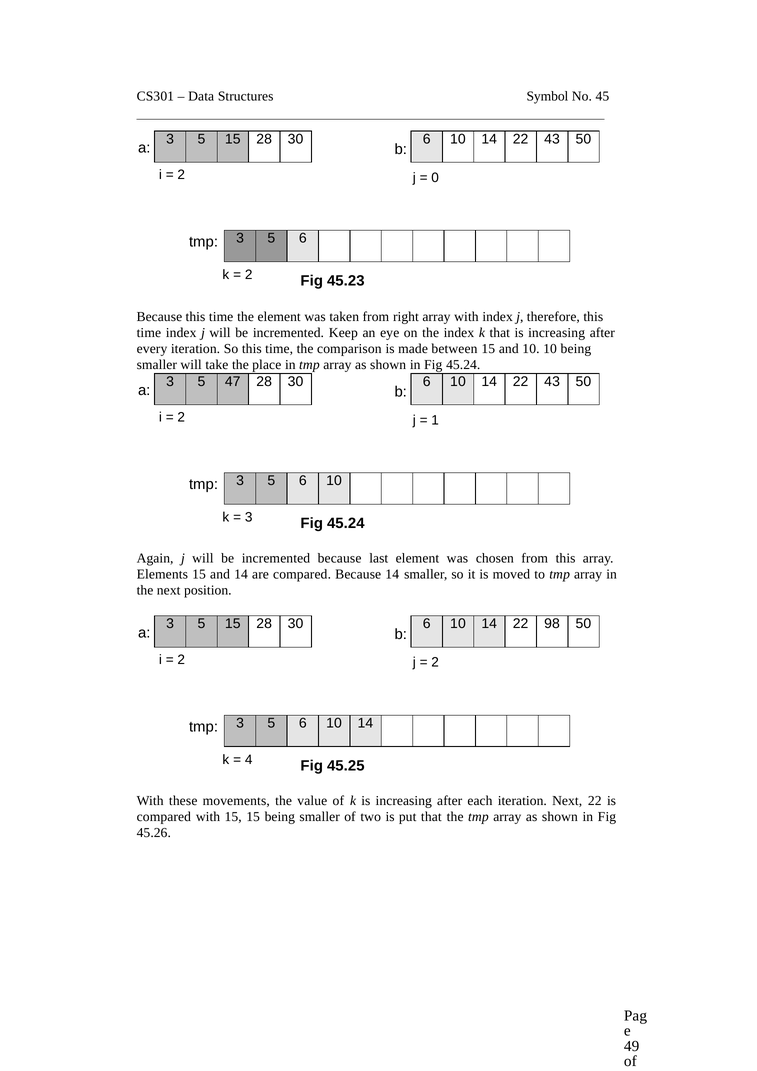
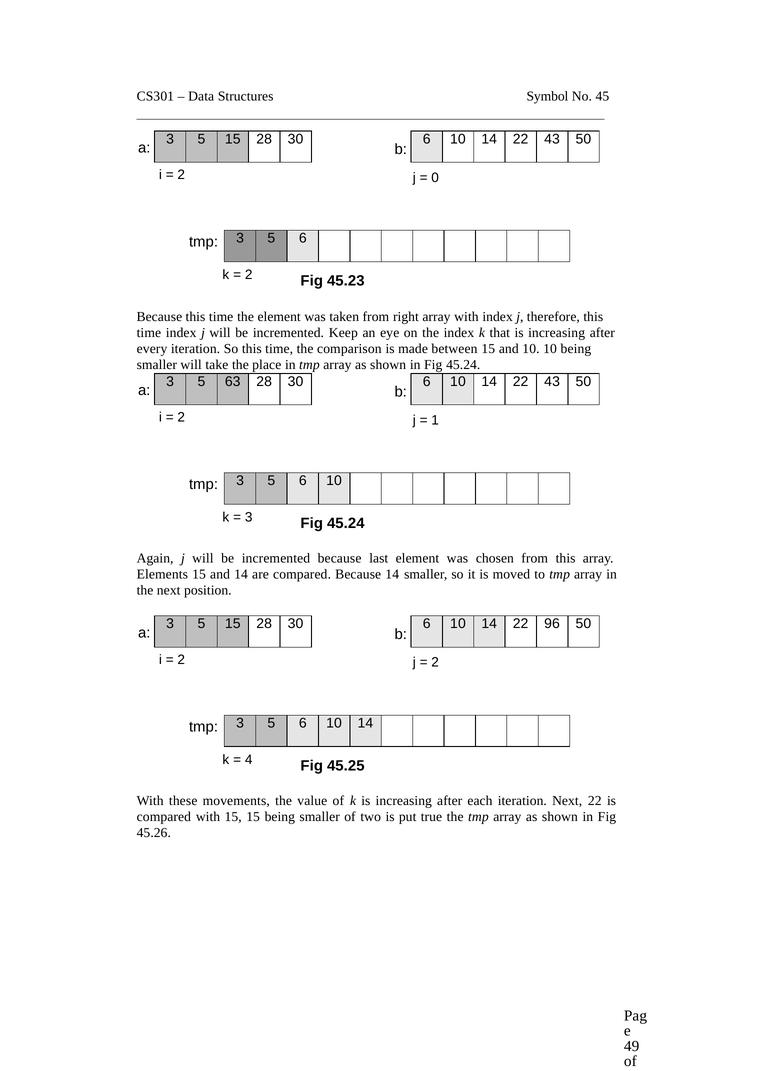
47: 47 -> 63
98: 98 -> 96
put that: that -> true
